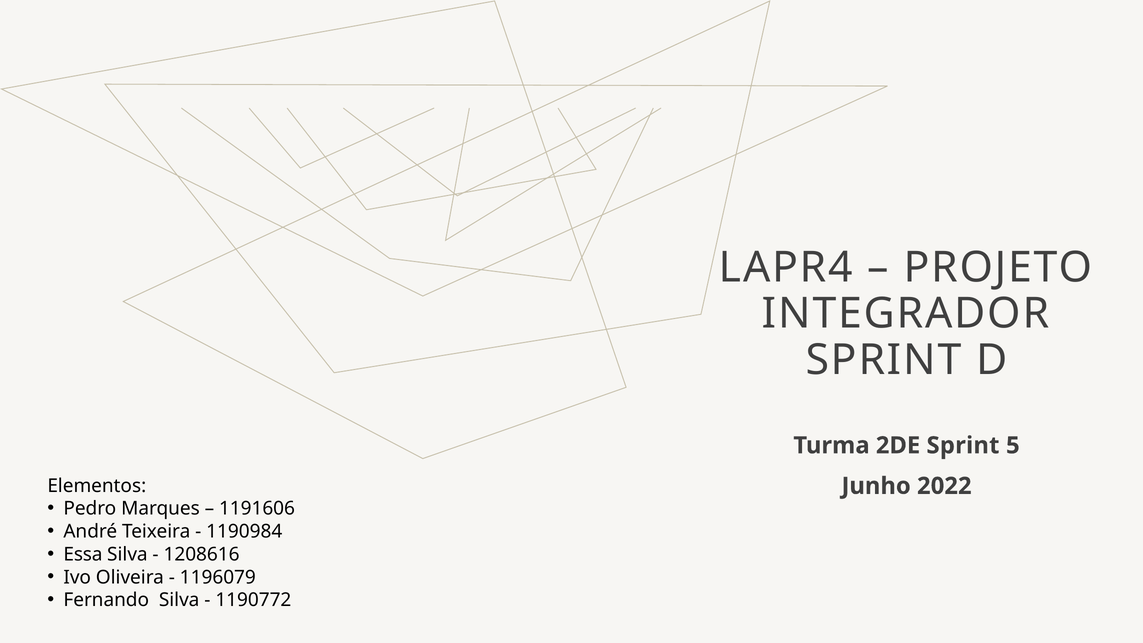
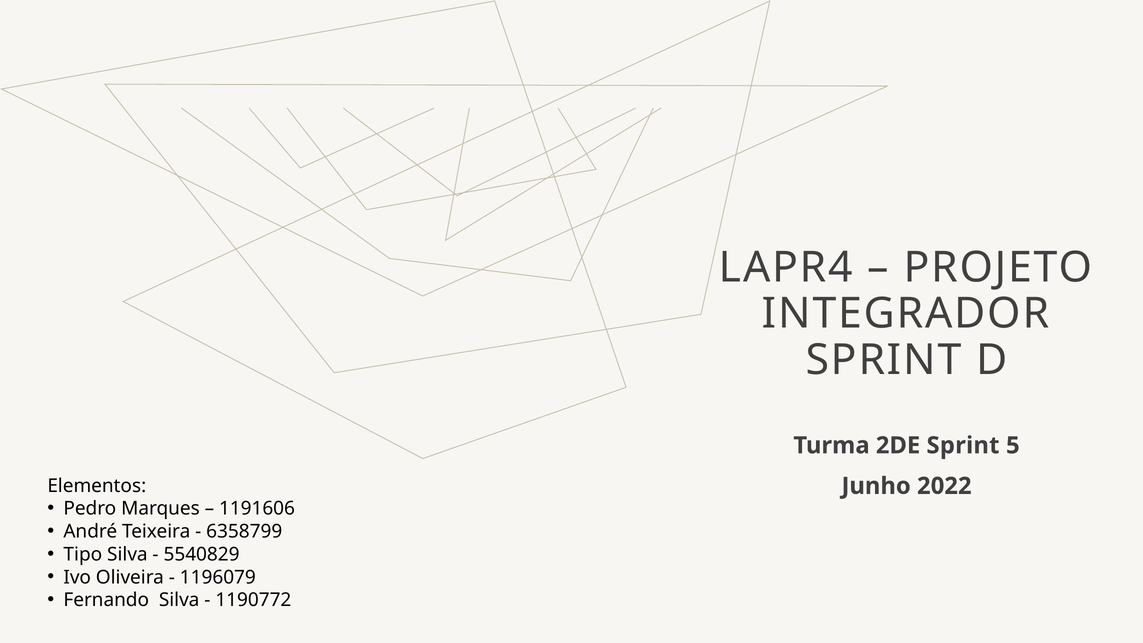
1190984: 1190984 -> 6358799
Essa: Essa -> Tipo
1208616: 1208616 -> 5540829
